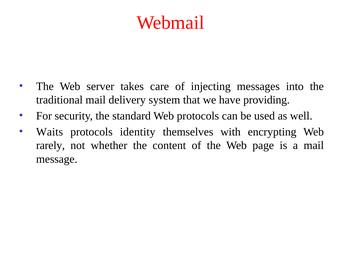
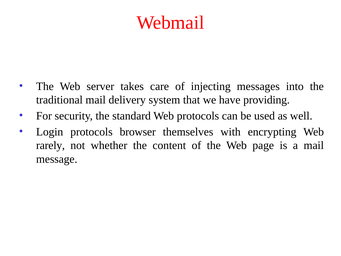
Waits: Waits -> Login
identity: identity -> browser
